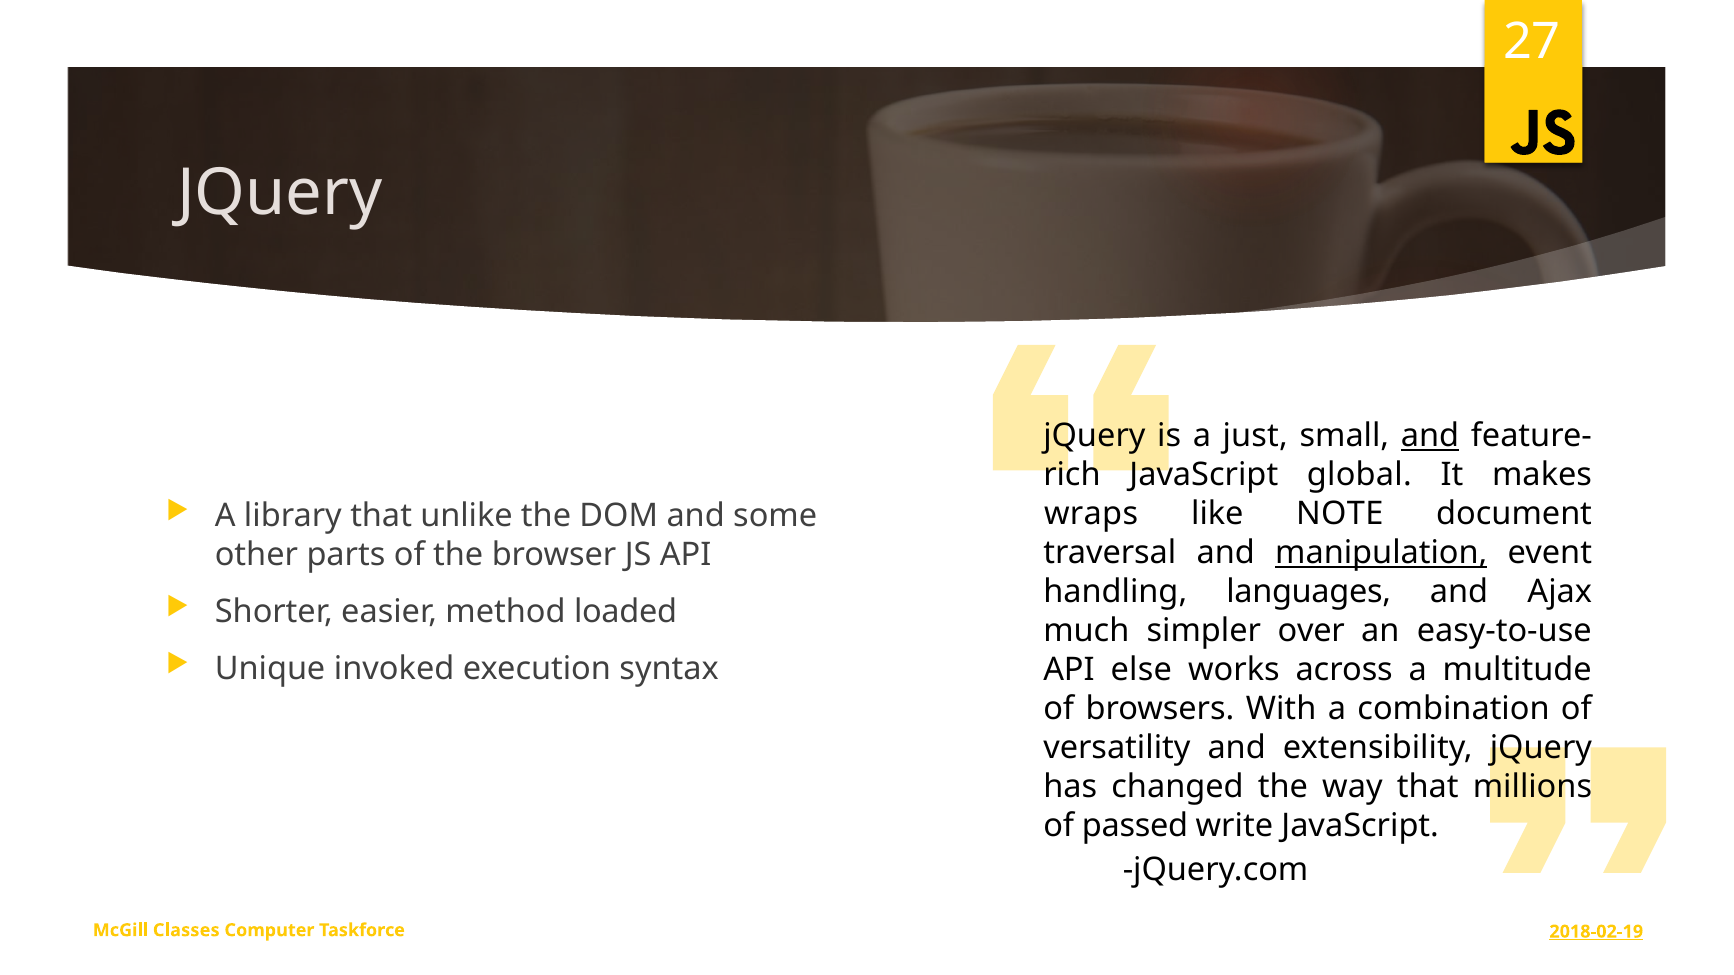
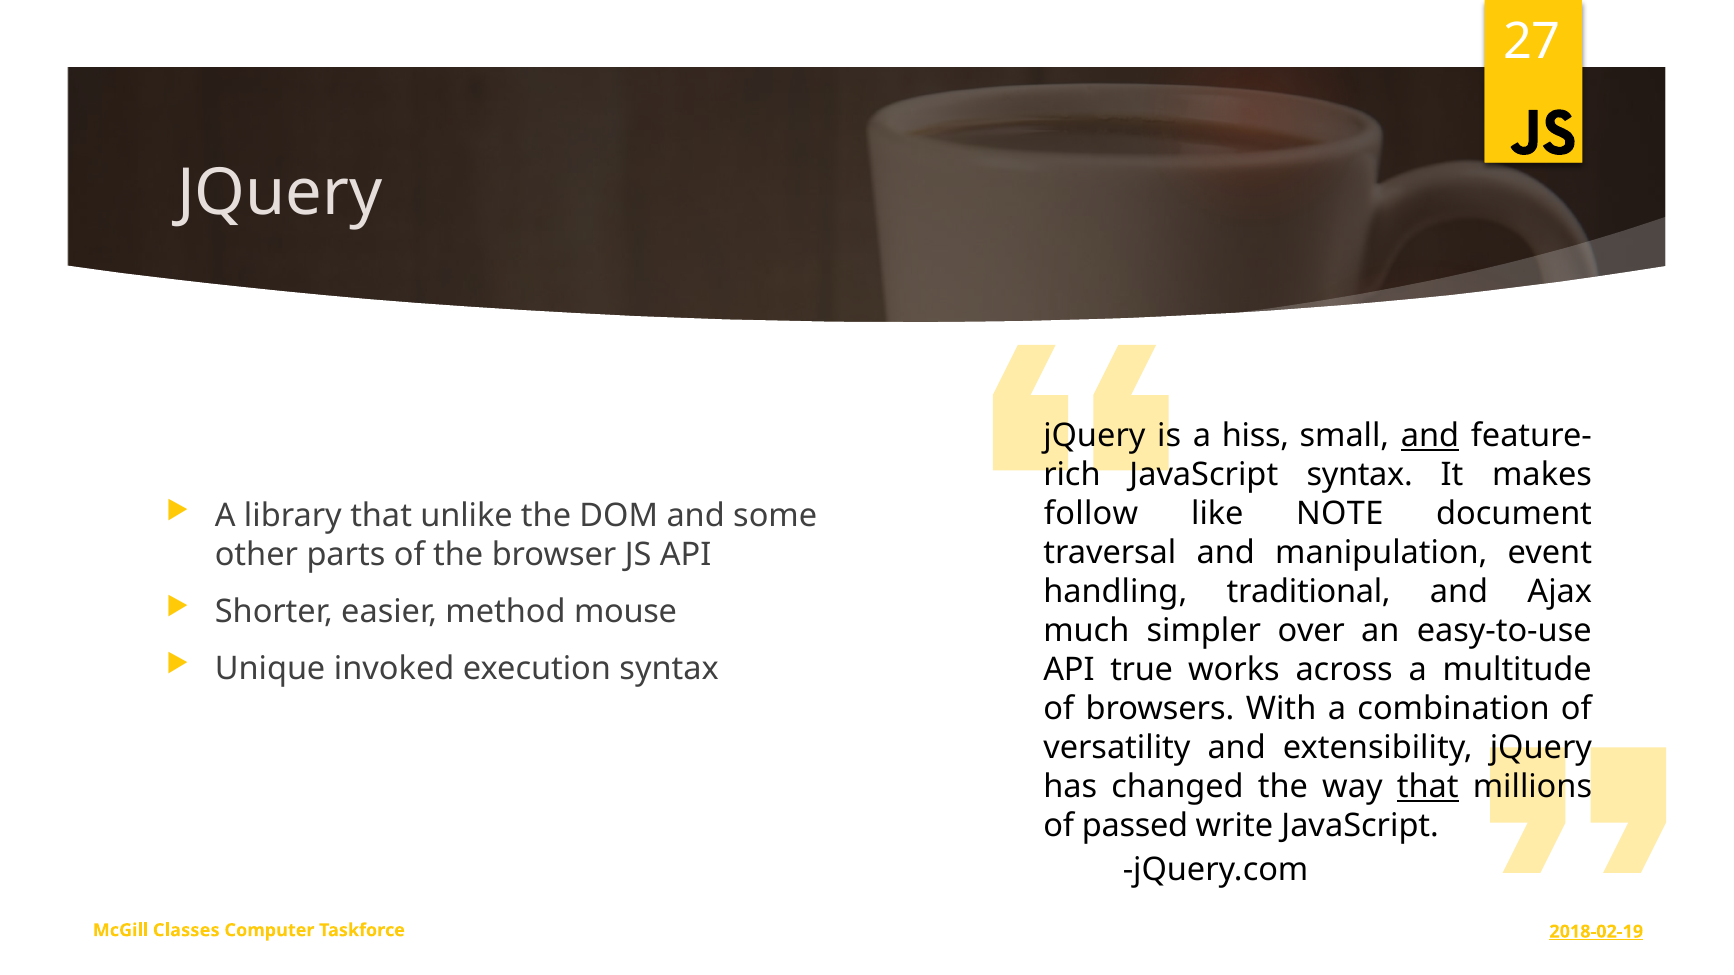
just: just -> hiss
JavaScript global: global -> syntax
wraps: wraps -> follow
manipulation underline: present -> none
languages: languages -> traditional
loaded: loaded -> mouse
else: else -> true
that at (1428, 787) underline: none -> present
